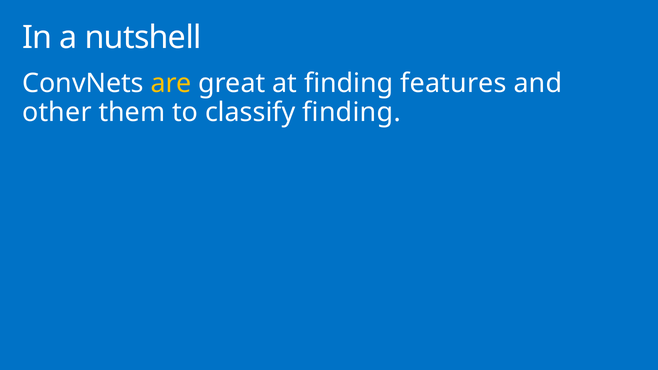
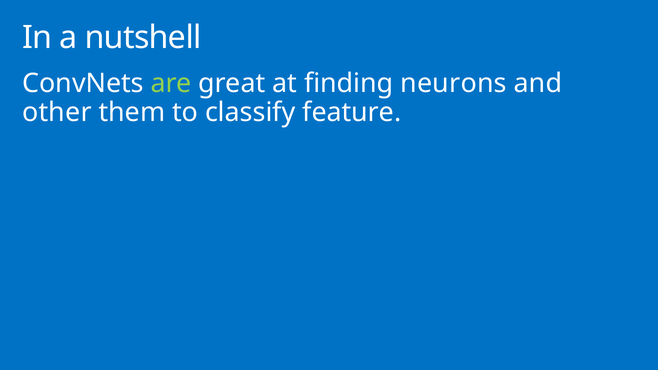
are colour: yellow -> light green
features: features -> neurons
classify finding: finding -> feature
